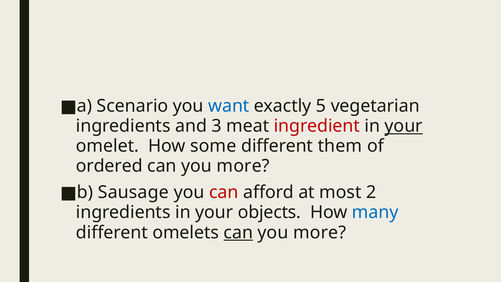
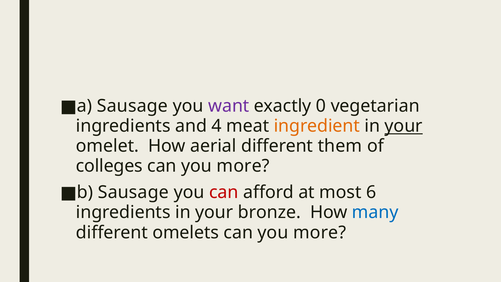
a Scenario: Scenario -> Sausage
want colour: blue -> purple
5: 5 -> 0
3: 3 -> 4
ingredient colour: red -> orange
some: some -> aerial
ordered: ordered -> colleges
2: 2 -> 6
objects: objects -> bronze
can at (238, 232) underline: present -> none
